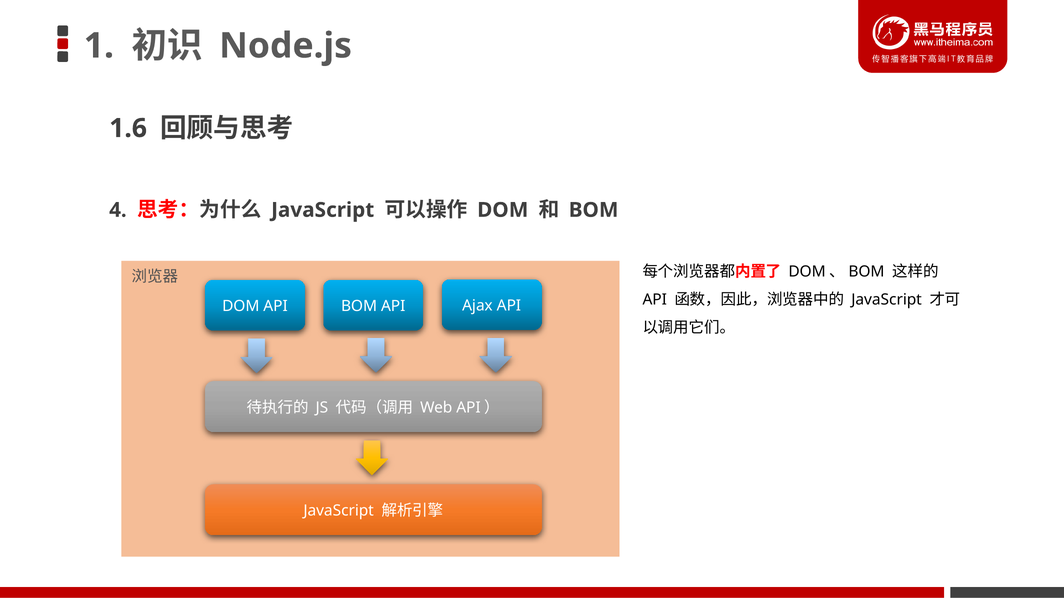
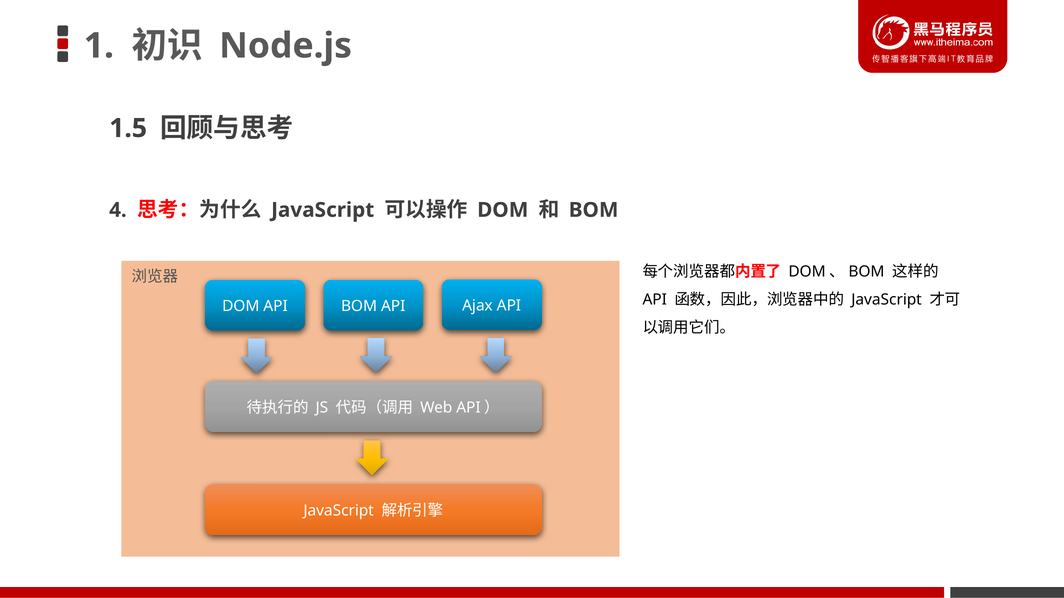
1.6: 1.6 -> 1.5
